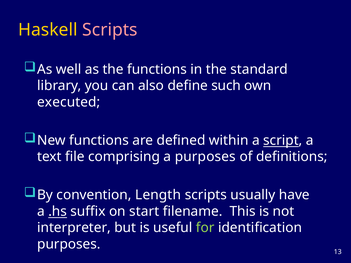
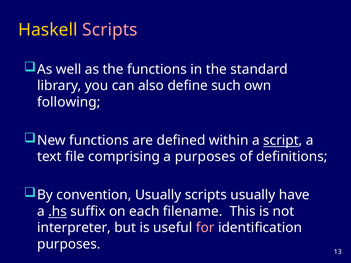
executed: executed -> following
convention Length: Length -> Usually
start: start -> each
for colour: light green -> pink
